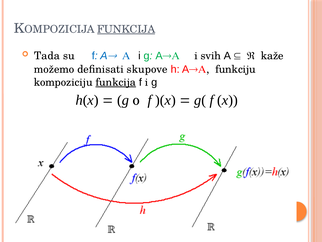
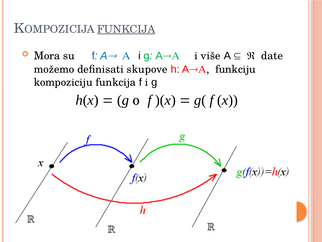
Tada: Tada -> Mora
svih: svih -> više
kaže: kaže -> date
funkcija at (116, 82) underline: present -> none
